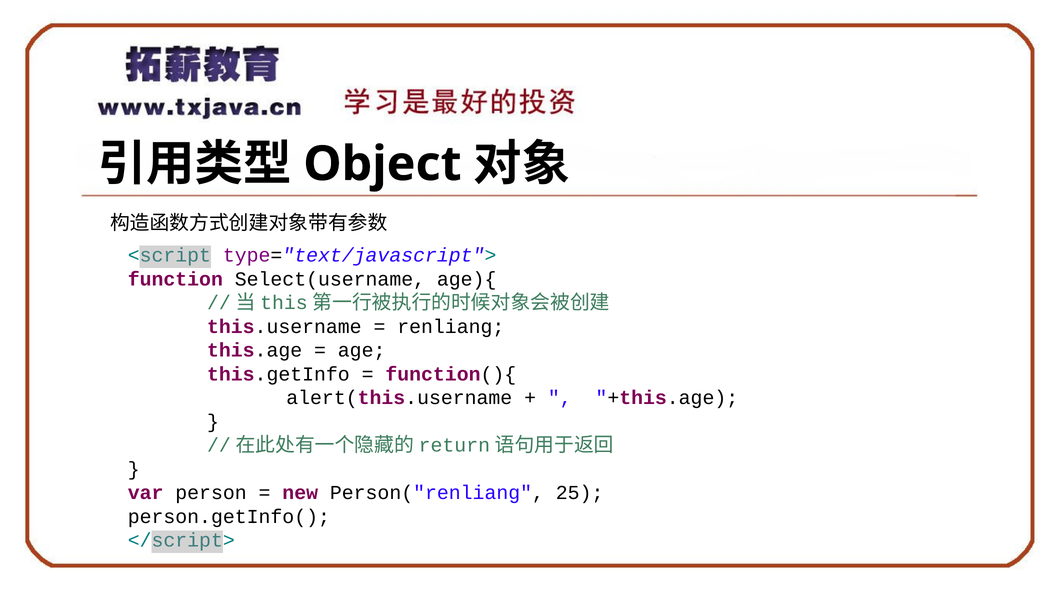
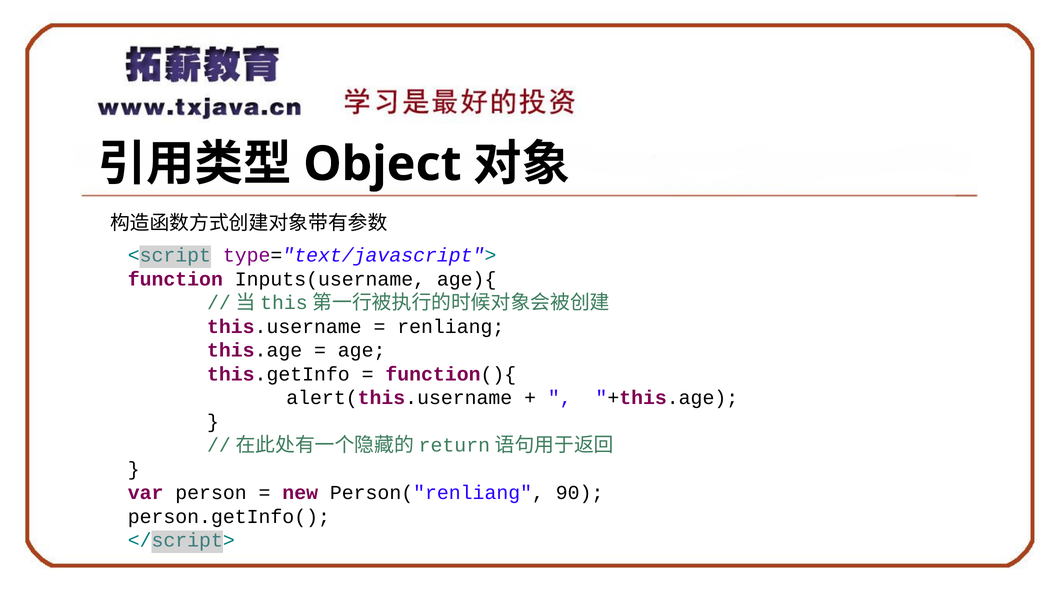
Select(username: Select(username -> Inputs(username
25: 25 -> 90
